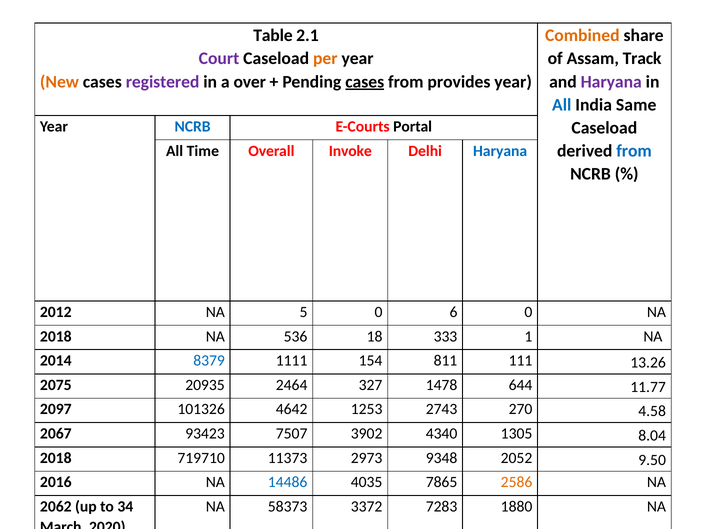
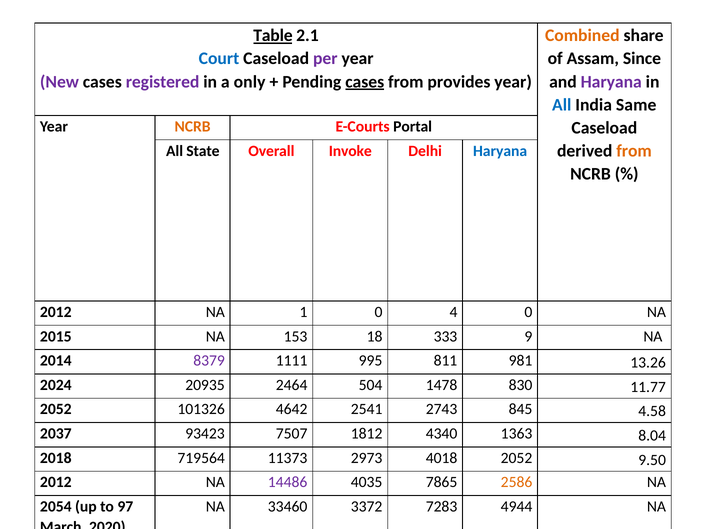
Table at (273, 36) underline: none -> present
Court colour: purple -> blue
per colour: orange -> purple
Track: Track -> Since
New colour: orange -> purple
over: over -> only
NCRB at (193, 126) colour: blue -> orange
from at (634, 151) colour: blue -> orange
All Time: Time -> State
5: 5 -> 1
6: 6 -> 4
2018 at (56, 336): 2018 -> 2015
536: 536 -> 153
1: 1 -> 9
8379 colour: blue -> purple
154: 154 -> 995
111: 111 -> 981
2075: 2075 -> 2024
327: 327 -> 504
644: 644 -> 830
2097 at (56, 409): 2097 -> 2052
1253: 1253 -> 2541
270: 270 -> 845
2067: 2067 -> 2037
3902: 3902 -> 1812
1305: 1305 -> 1363
719710: 719710 -> 719564
9348: 9348 -> 4018
2016 at (56, 482): 2016 -> 2012
14486 colour: blue -> purple
2062: 2062 -> 2054
34: 34 -> 97
58373: 58373 -> 33460
1880: 1880 -> 4944
